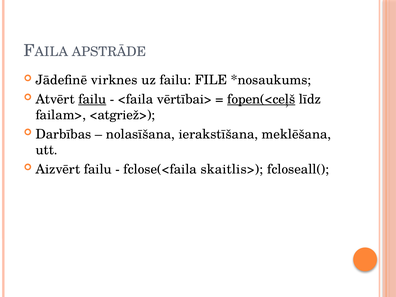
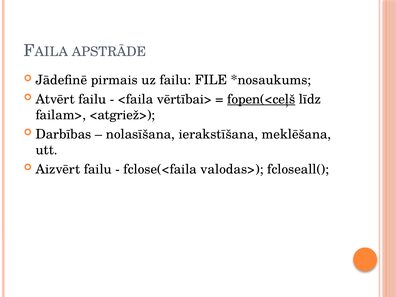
virknes: virknes -> pirmais
failu at (92, 99) underline: present -> none
skaitlis>: skaitlis> -> valodas>
